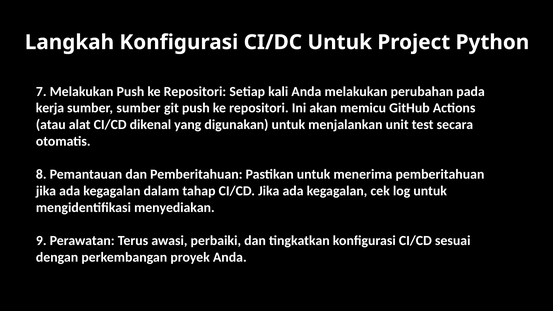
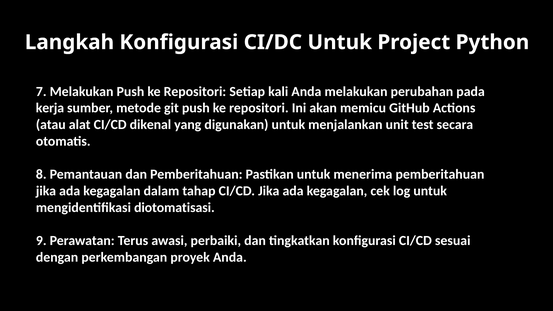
sumber sumber: sumber -> metode
menyediakan: menyediakan -> diotomatisasi
